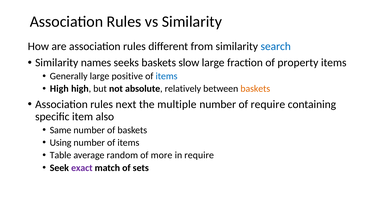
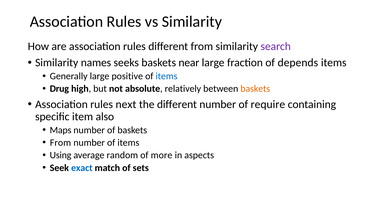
search colour: blue -> purple
slow: slow -> near
property: property -> depends
High at (59, 89): High -> Drug
the multiple: multiple -> different
Same: Same -> Maps
Using at (61, 143): Using -> From
Table: Table -> Using
in require: require -> aspects
exact colour: purple -> blue
